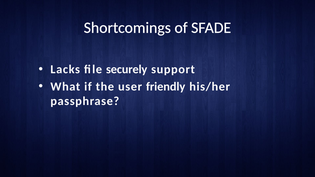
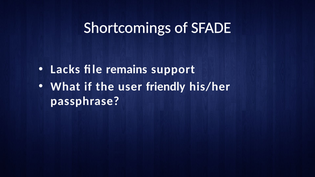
securely: securely -> remains
